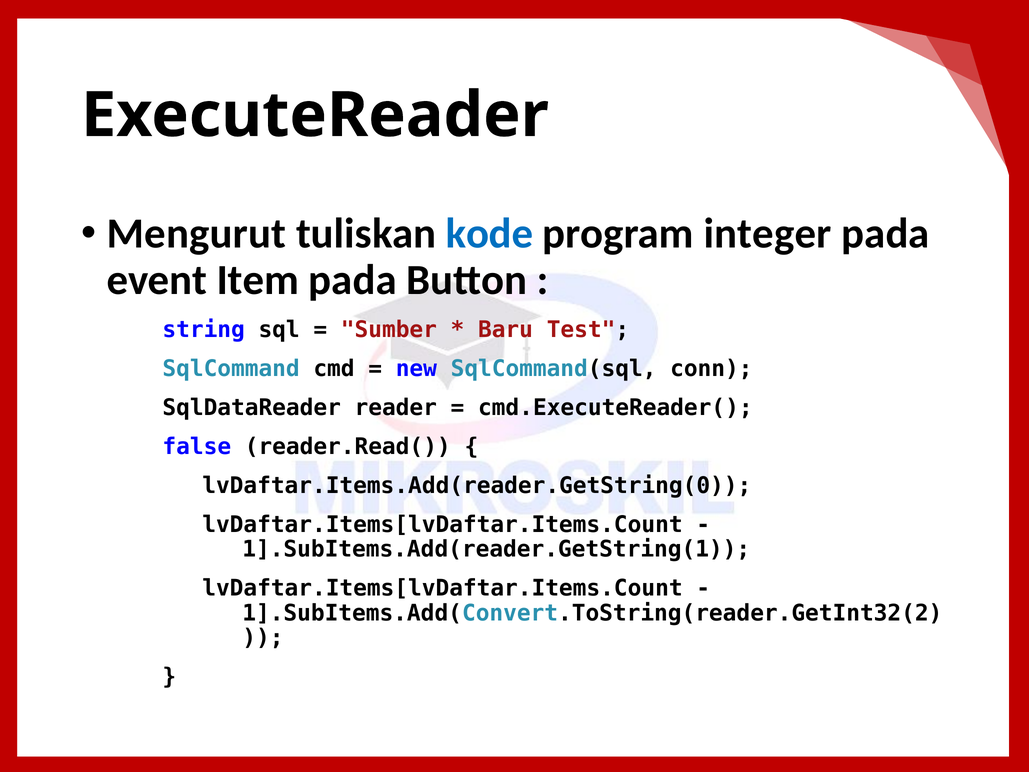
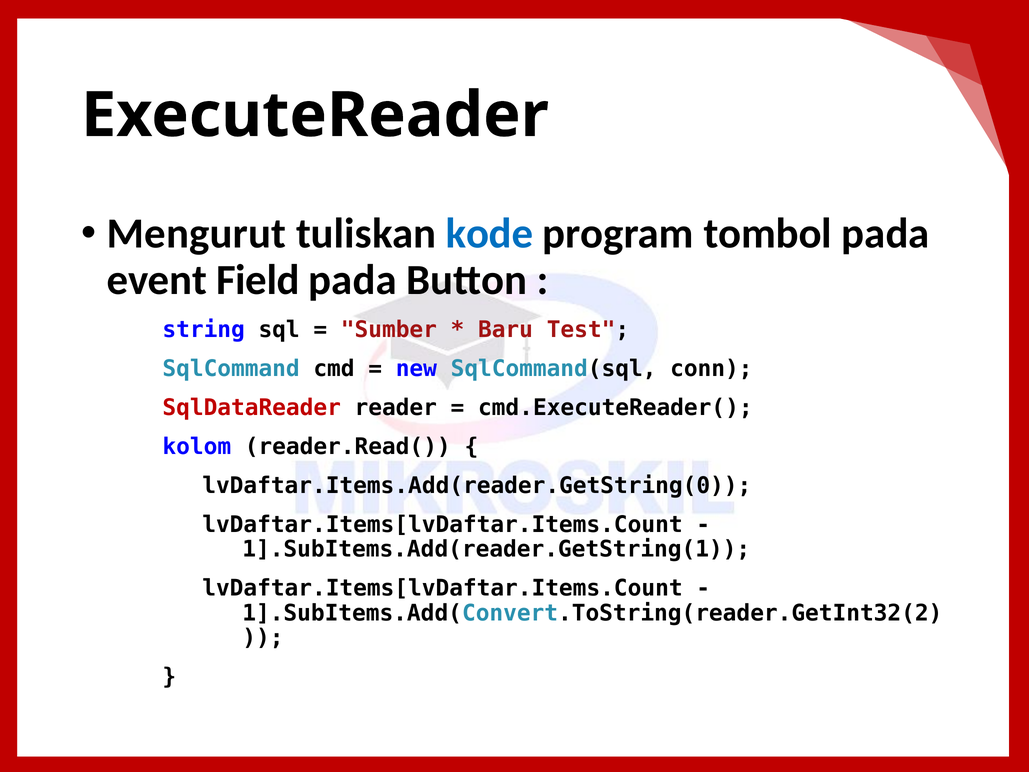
integer: integer -> tombol
Item: Item -> Field
SqlDataReader colour: black -> red
false: false -> kolom
